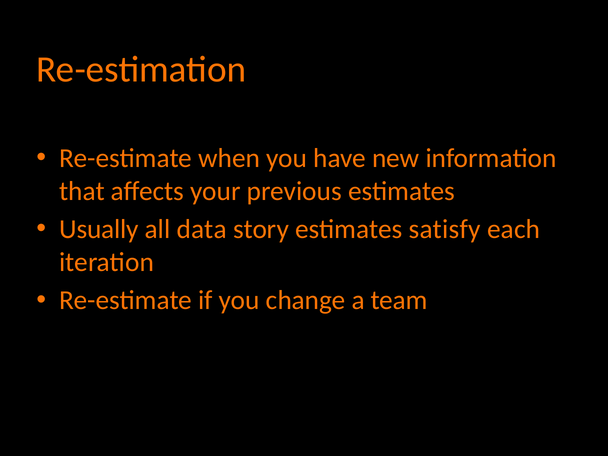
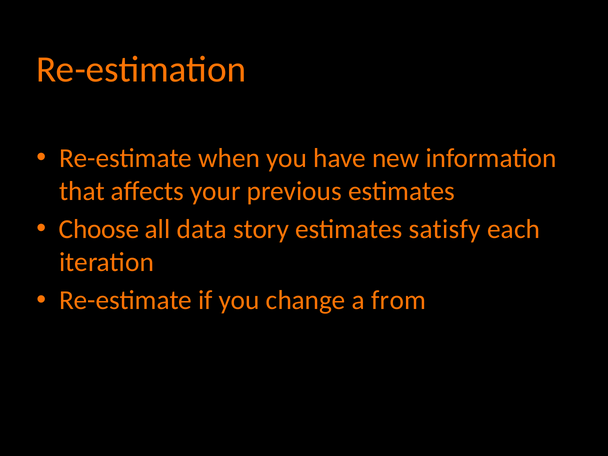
Usually: Usually -> Choose
team: team -> from
